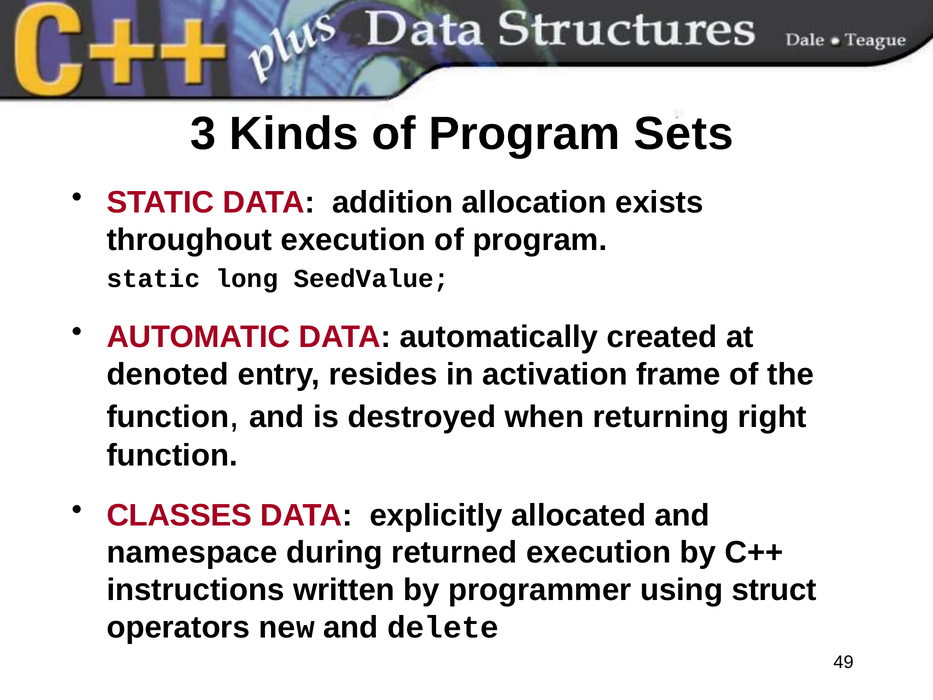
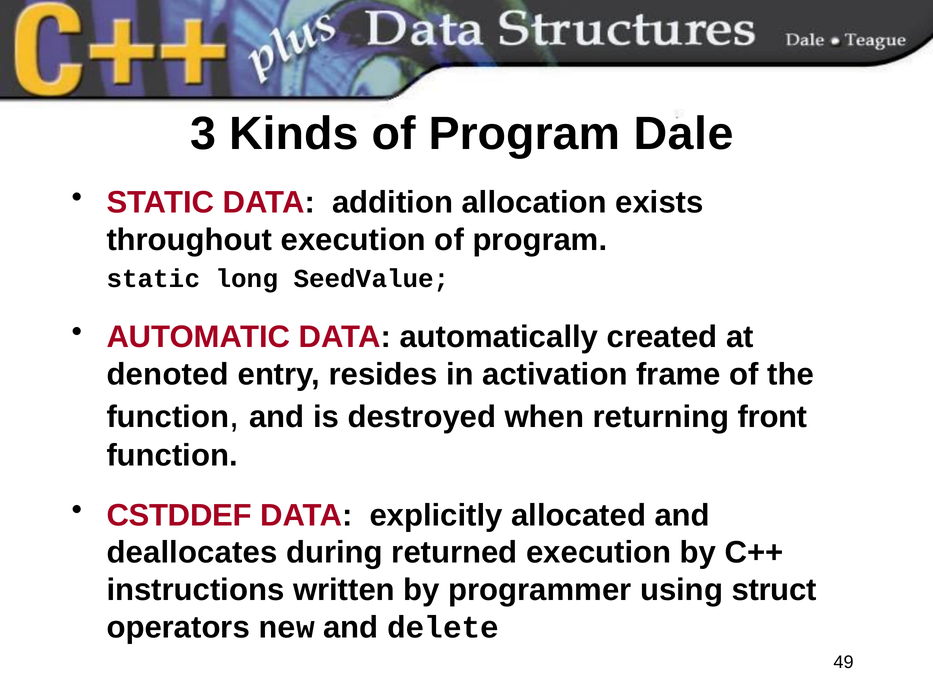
Sets: Sets -> Dale
right: right -> front
CLASSES: CLASSES -> CSTDDEF
namespace: namespace -> deallocates
